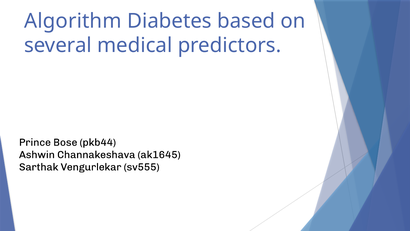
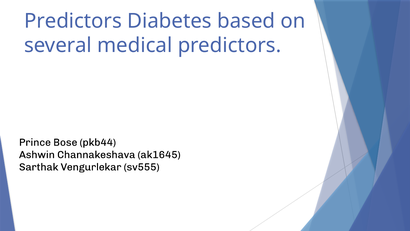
Algorithm at (73, 21): Algorithm -> Predictors
